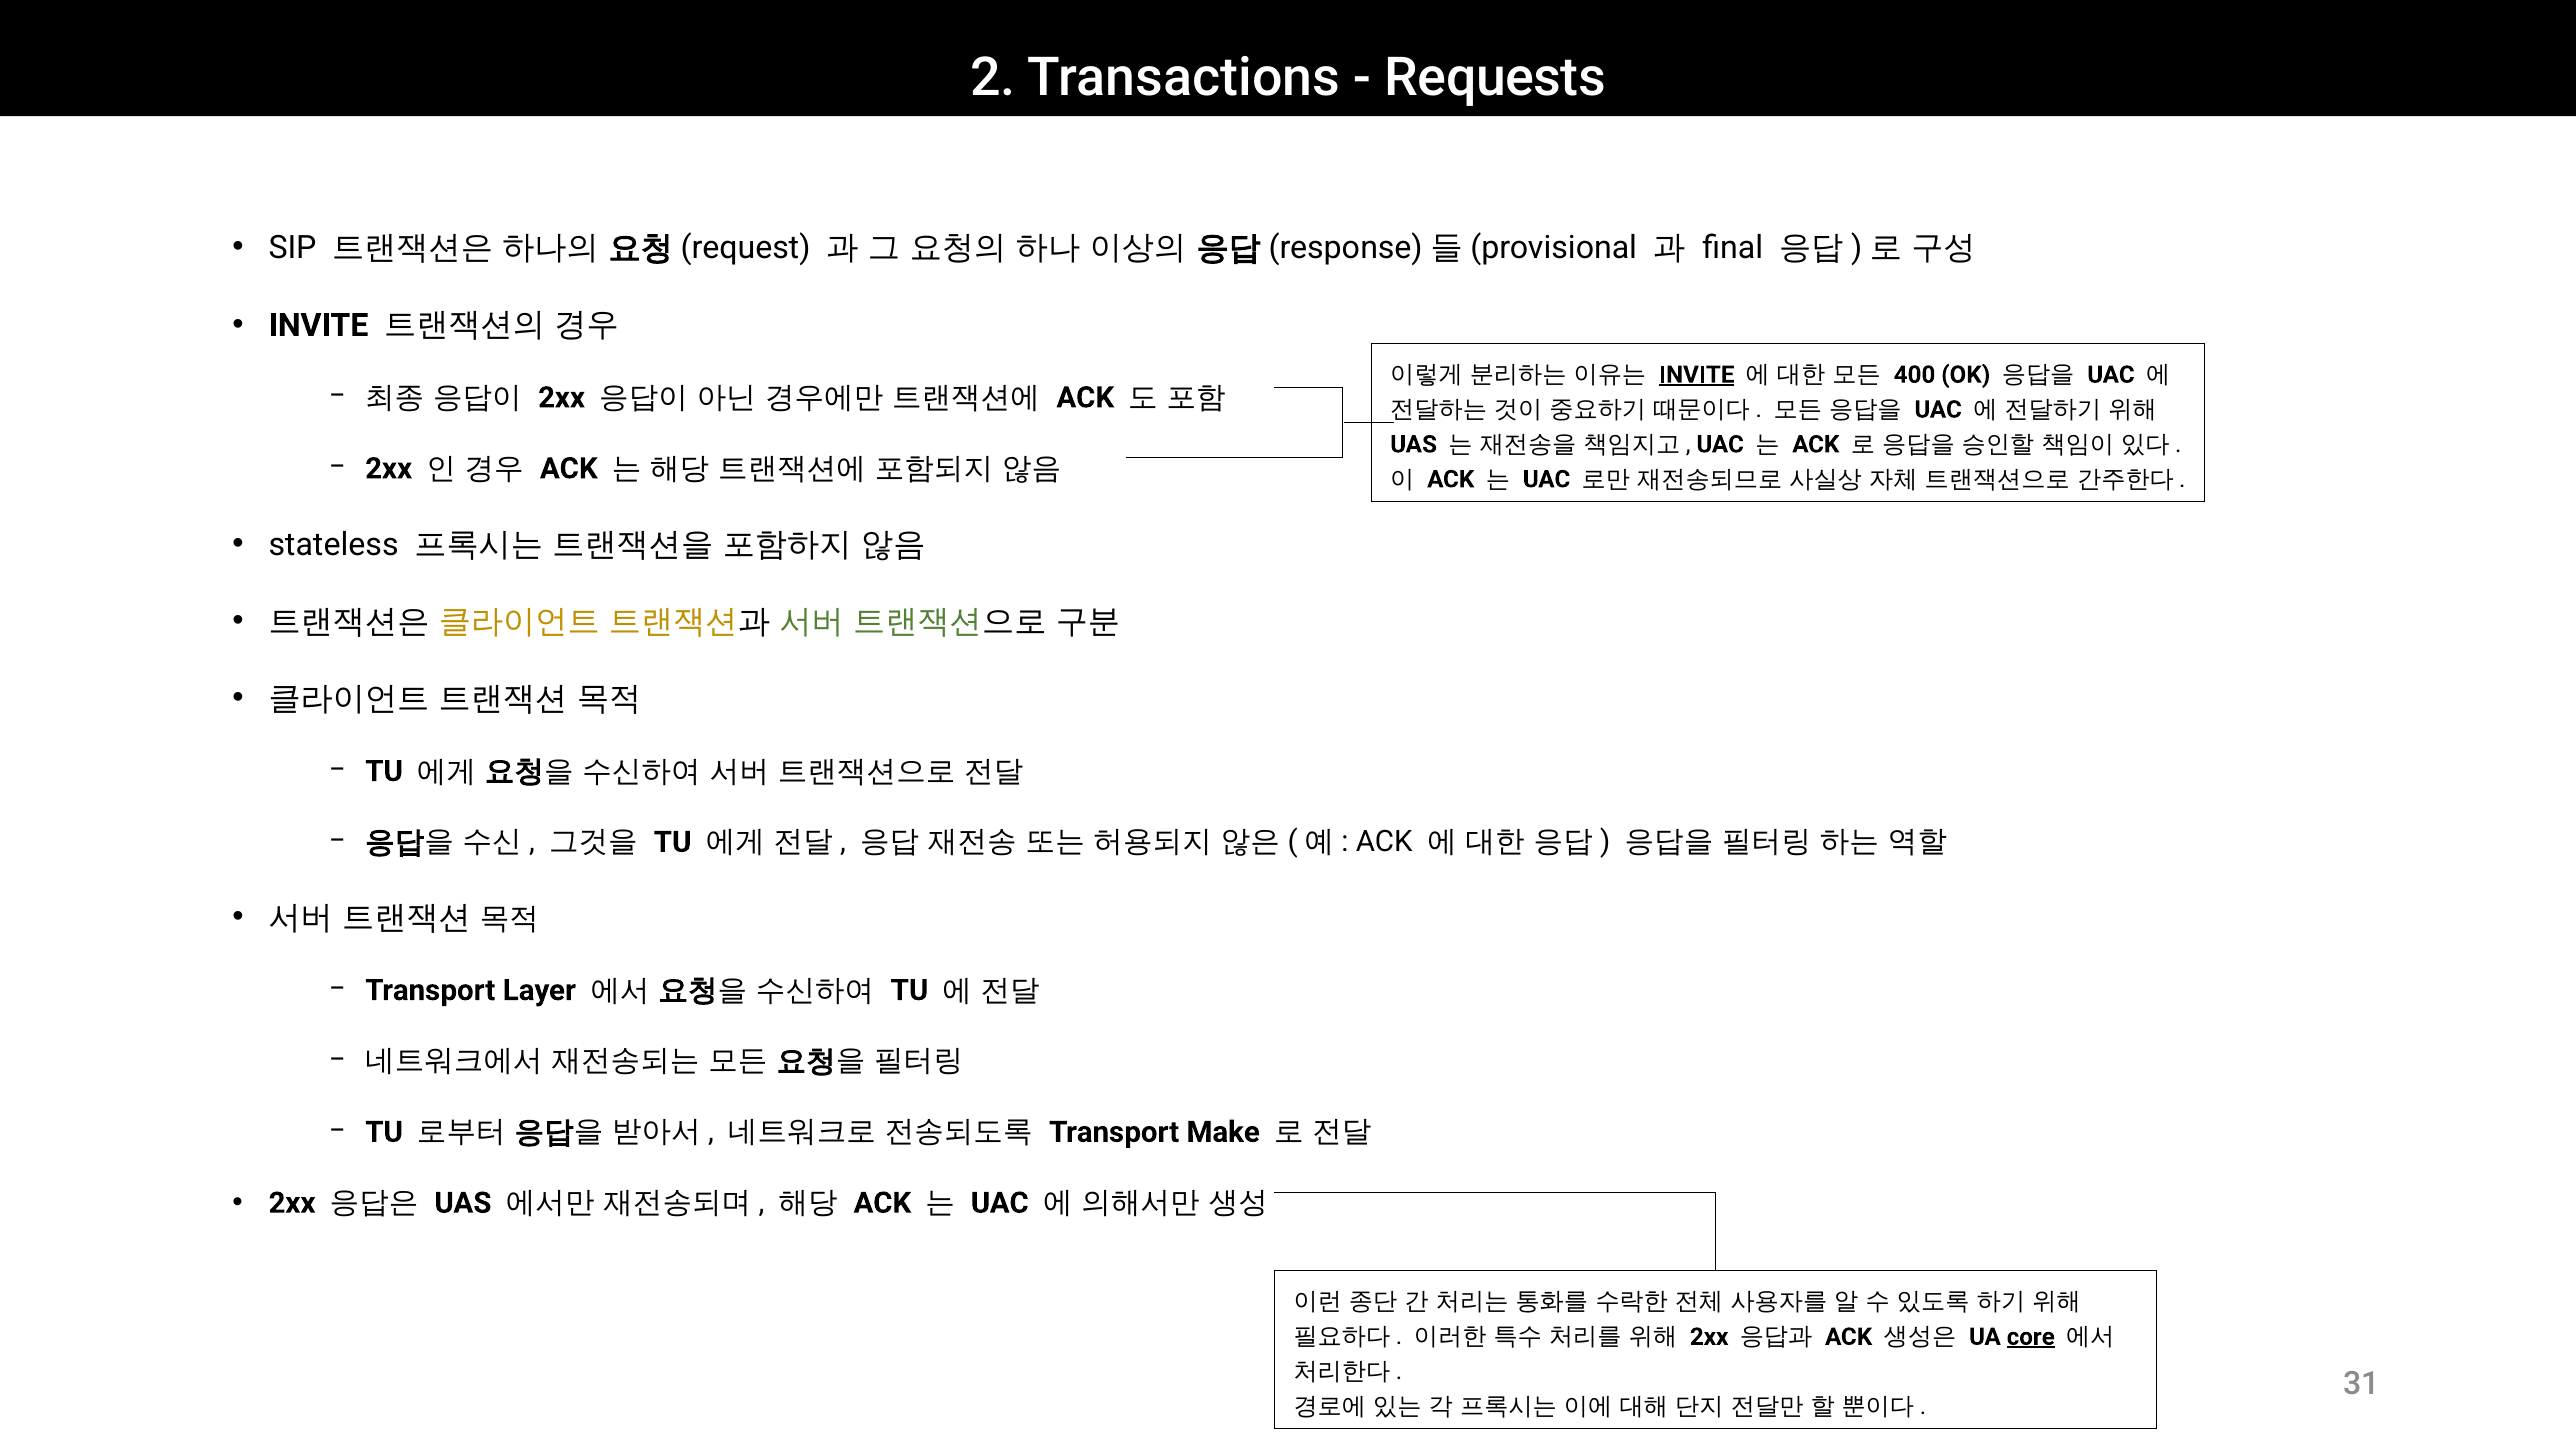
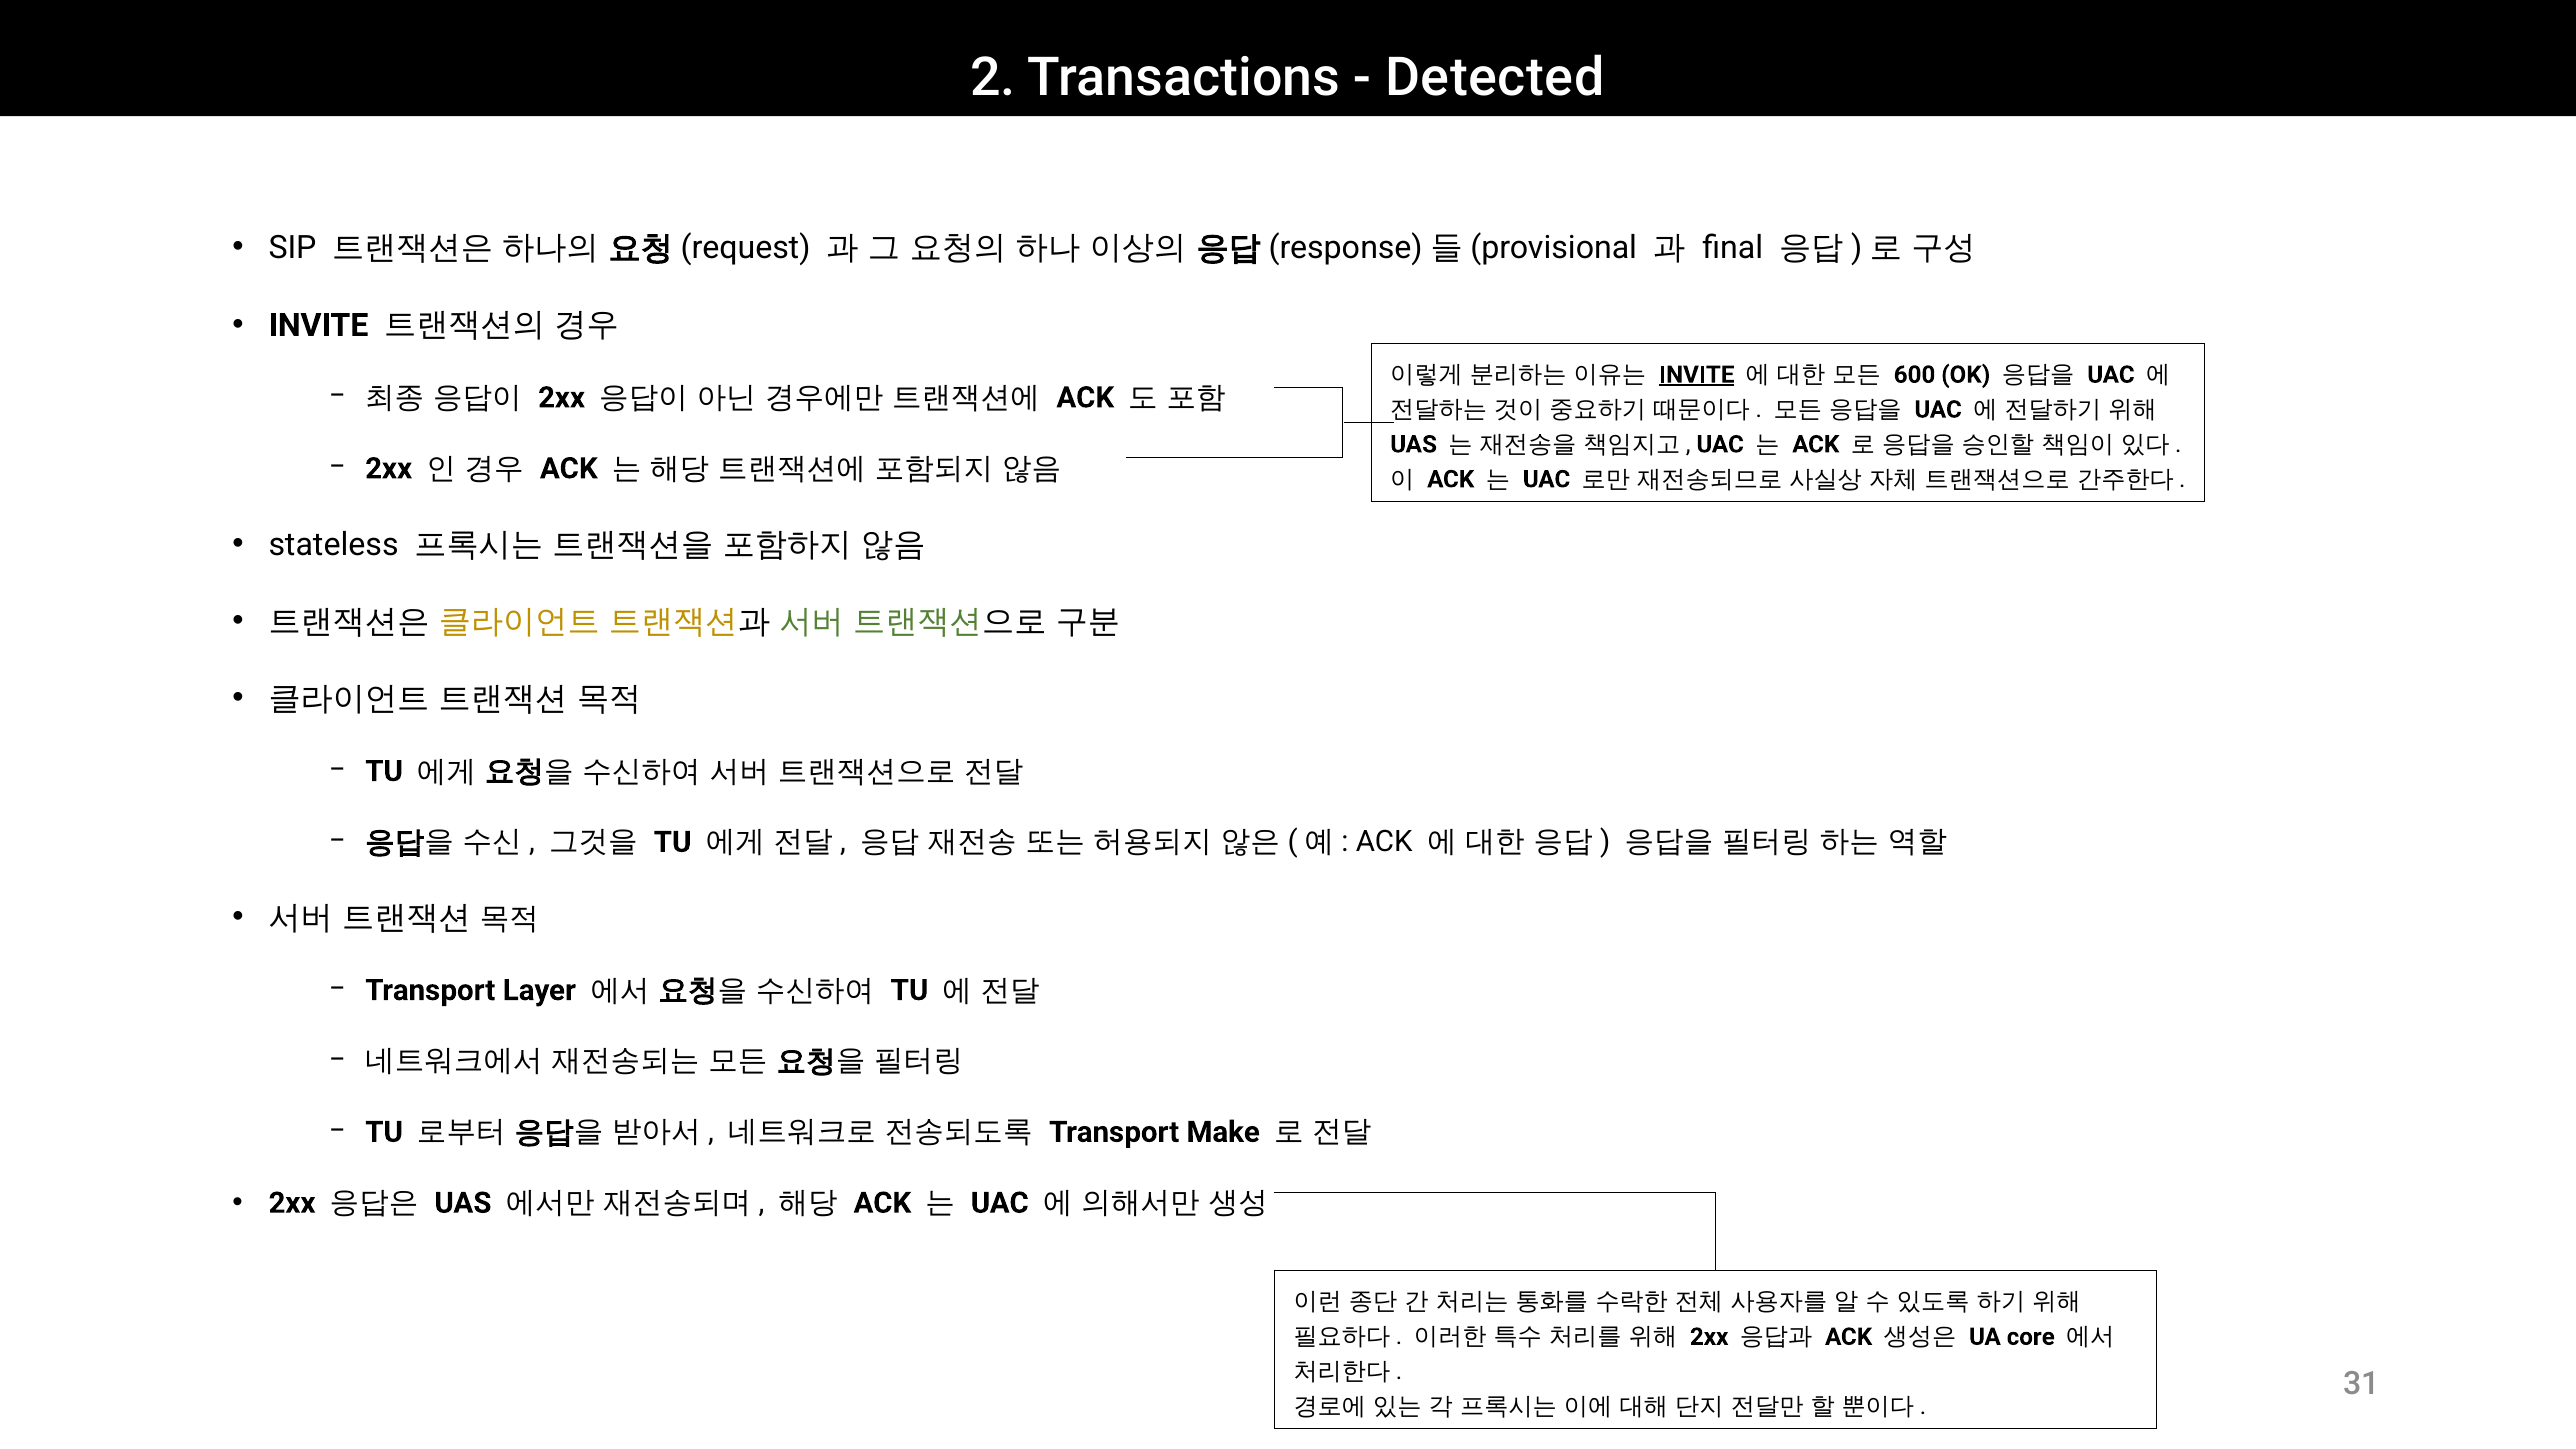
Requests: Requests -> Detected
400: 400 -> 600
core underline: present -> none
